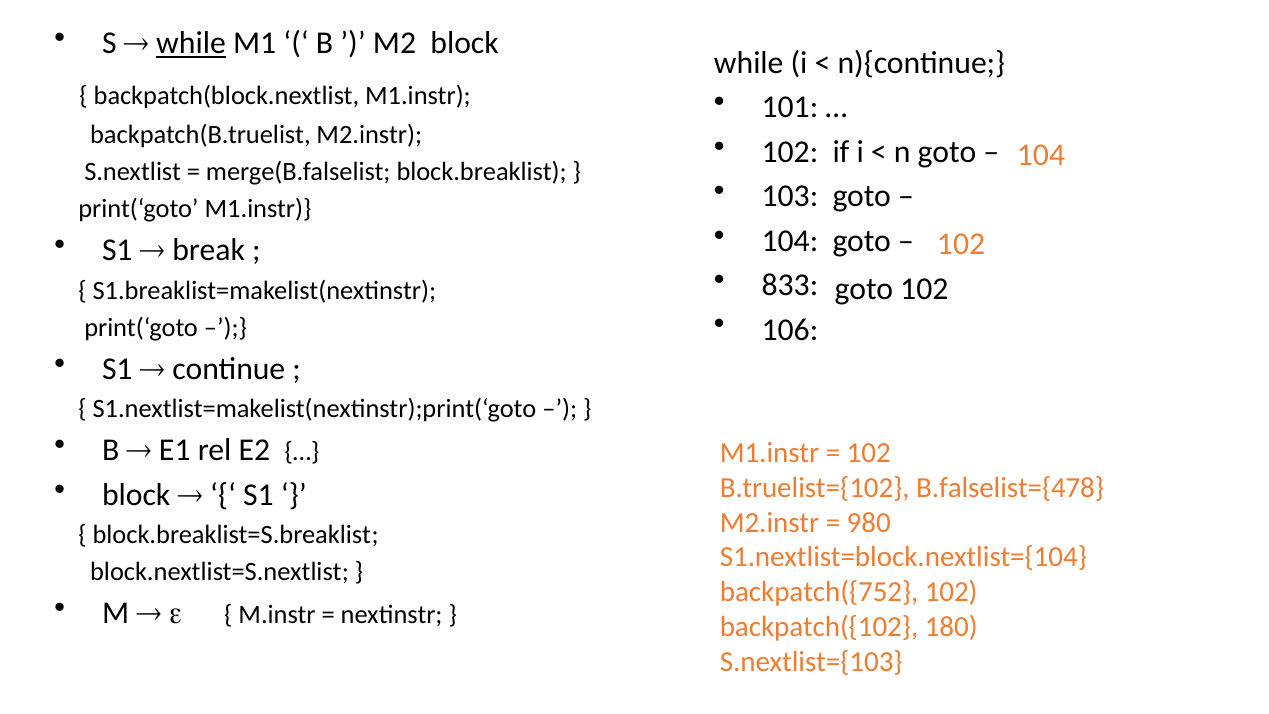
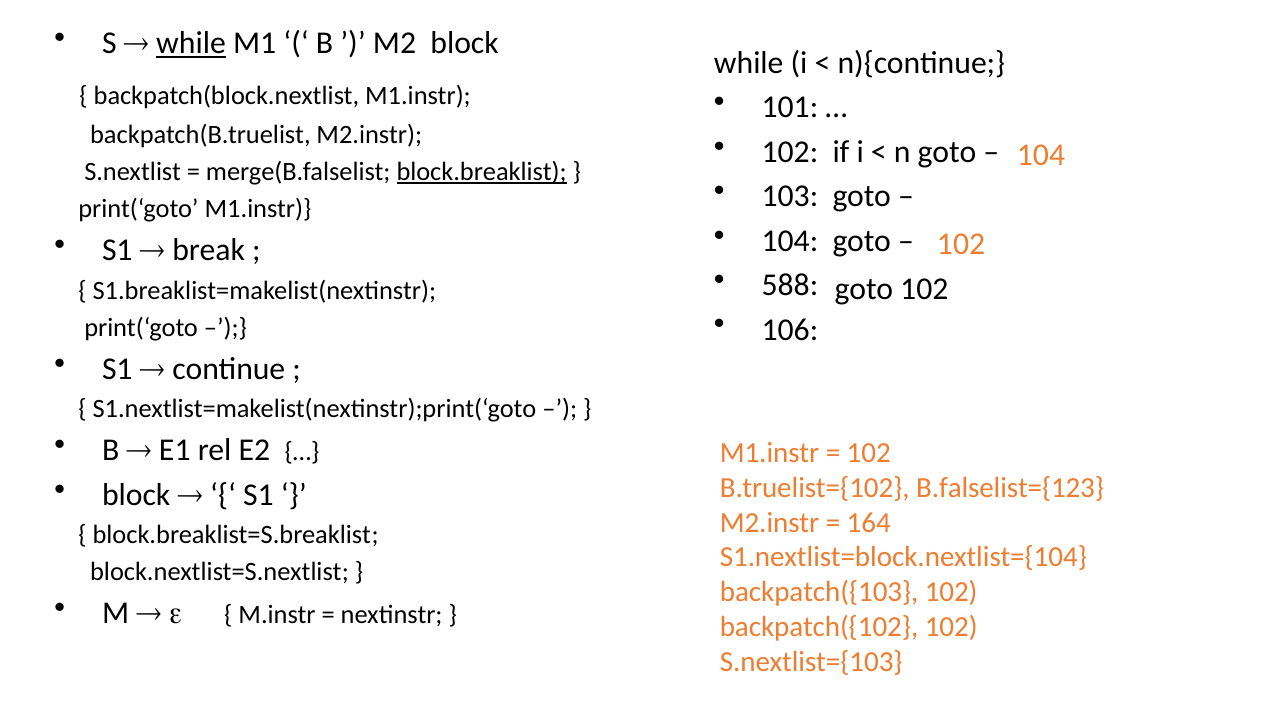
block.breaklist underline: none -> present
833: 833 -> 588
B.falselist={478: B.falselist={478 -> B.falselist={123
980: 980 -> 164
backpatch({752: backpatch({752 -> backpatch({103
backpatch({102 180: 180 -> 102
